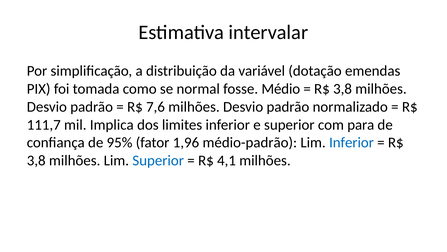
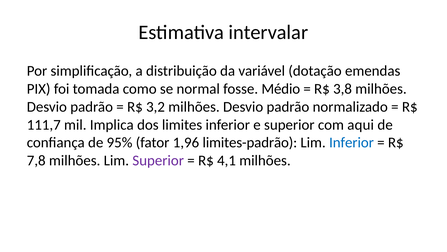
7,6: 7,6 -> 3,2
para: para -> aqui
médio-padrão: médio-padrão -> limites-padrão
3,8 at (36, 160): 3,8 -> 7,8
Superior at (158, 160) colour: blue -> purple
